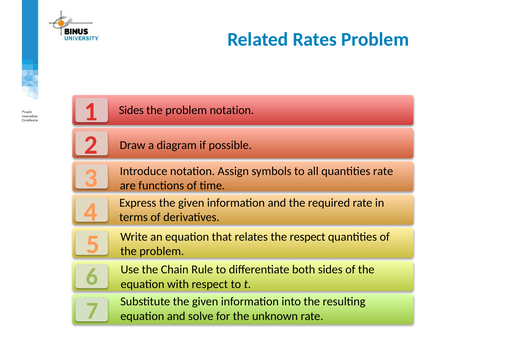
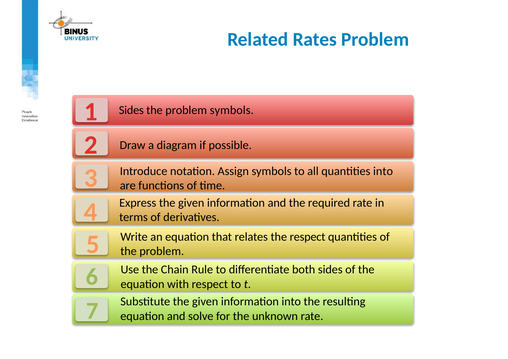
problem notation: notation -> symbols
quantities rate: rate -> into
